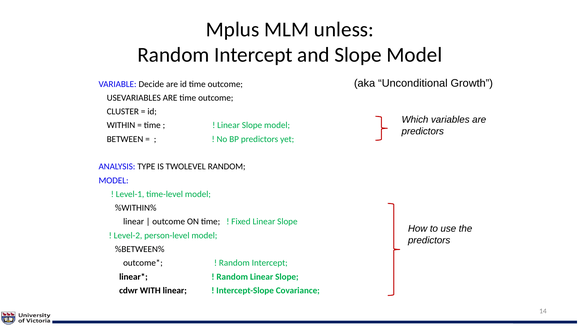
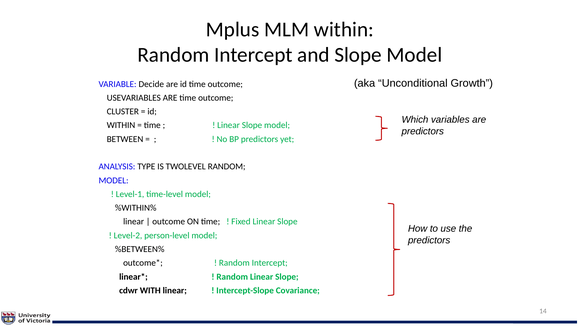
MLM unless: unless -> within
